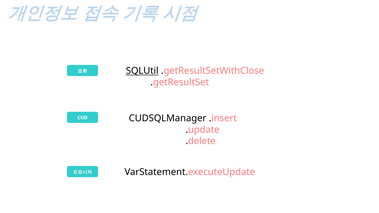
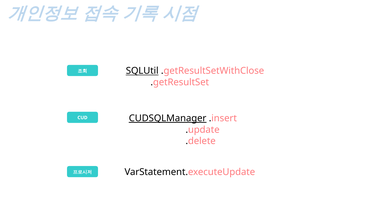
CUDSQLManager underline: none -> present
